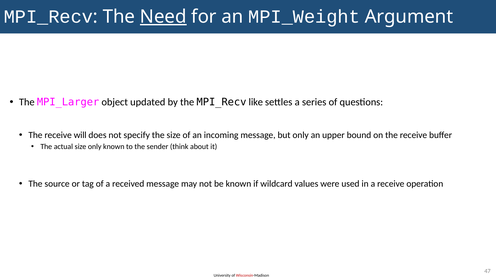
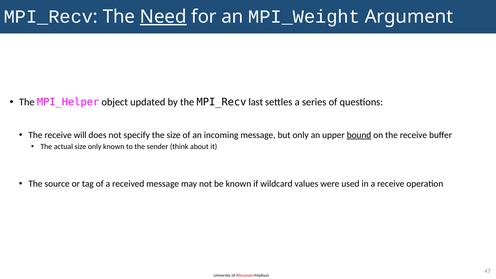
MPI_Larger: MPI_Larger -> MPI_Helper
like: like -> last
bound underline: none -> present
